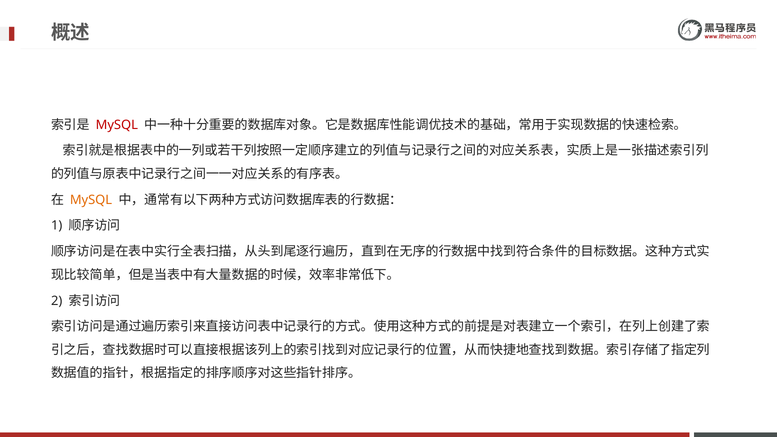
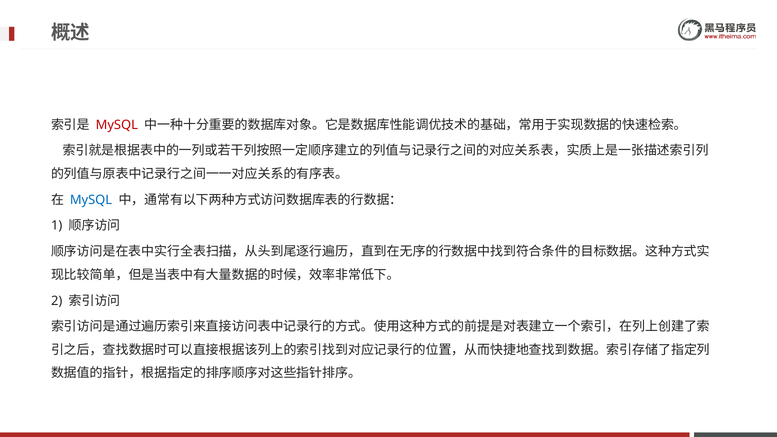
MySQL at (91, 200) colour: orange -> blue
